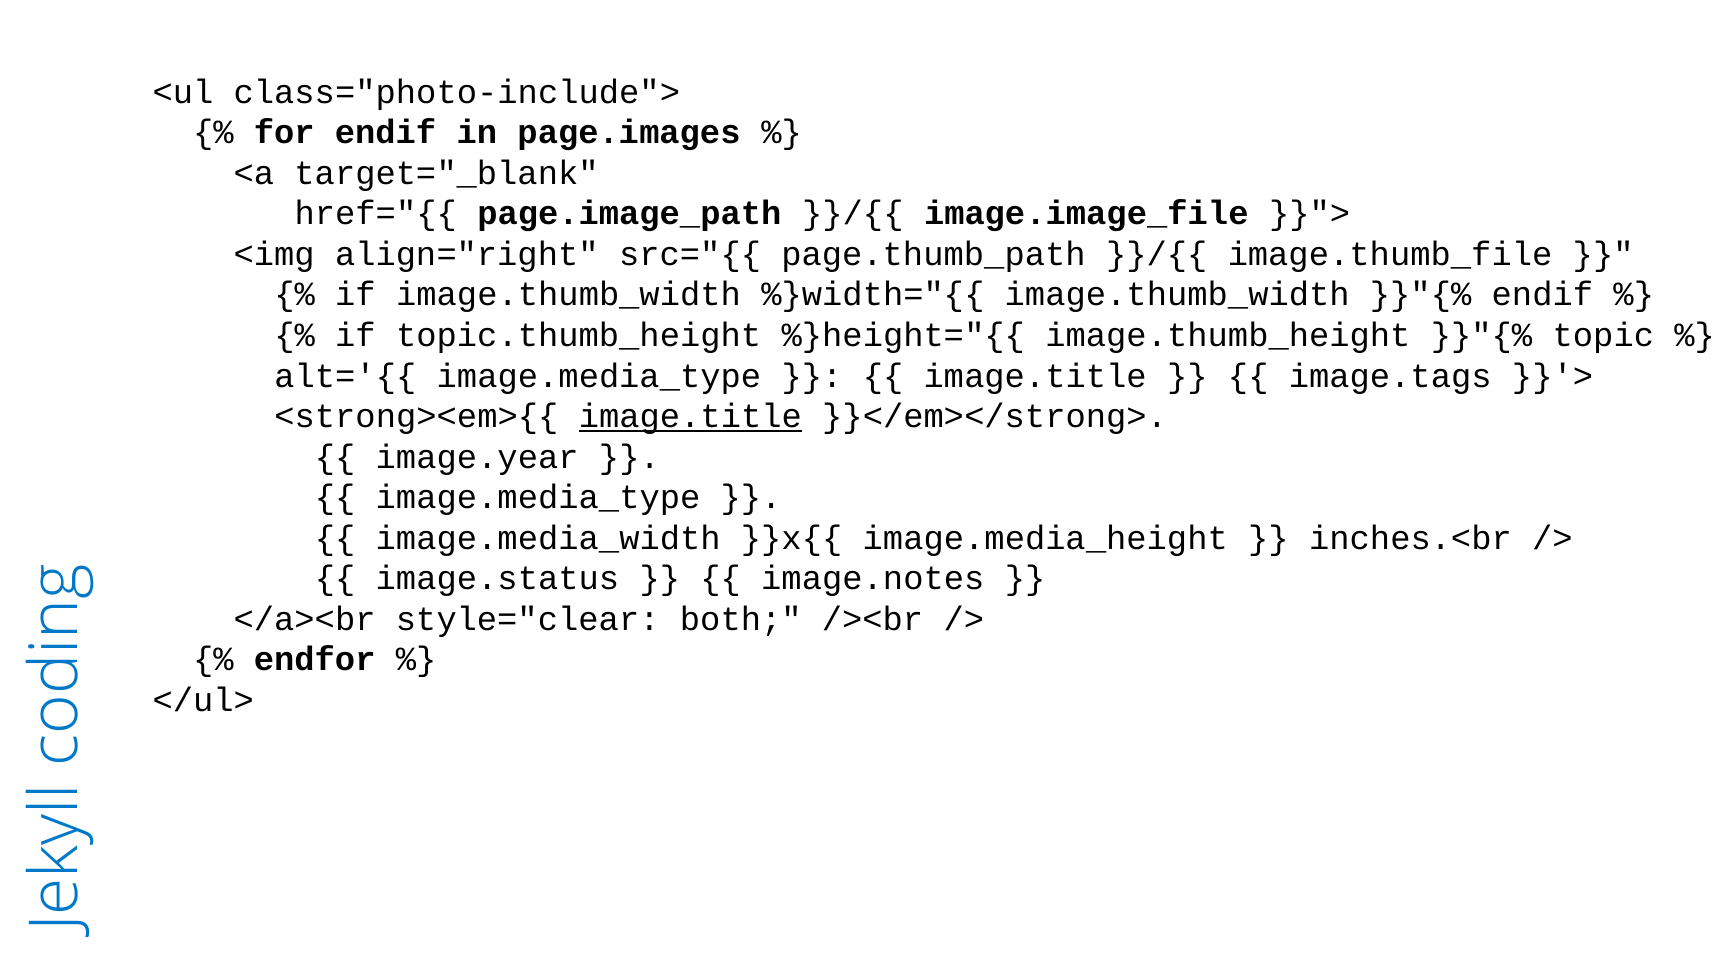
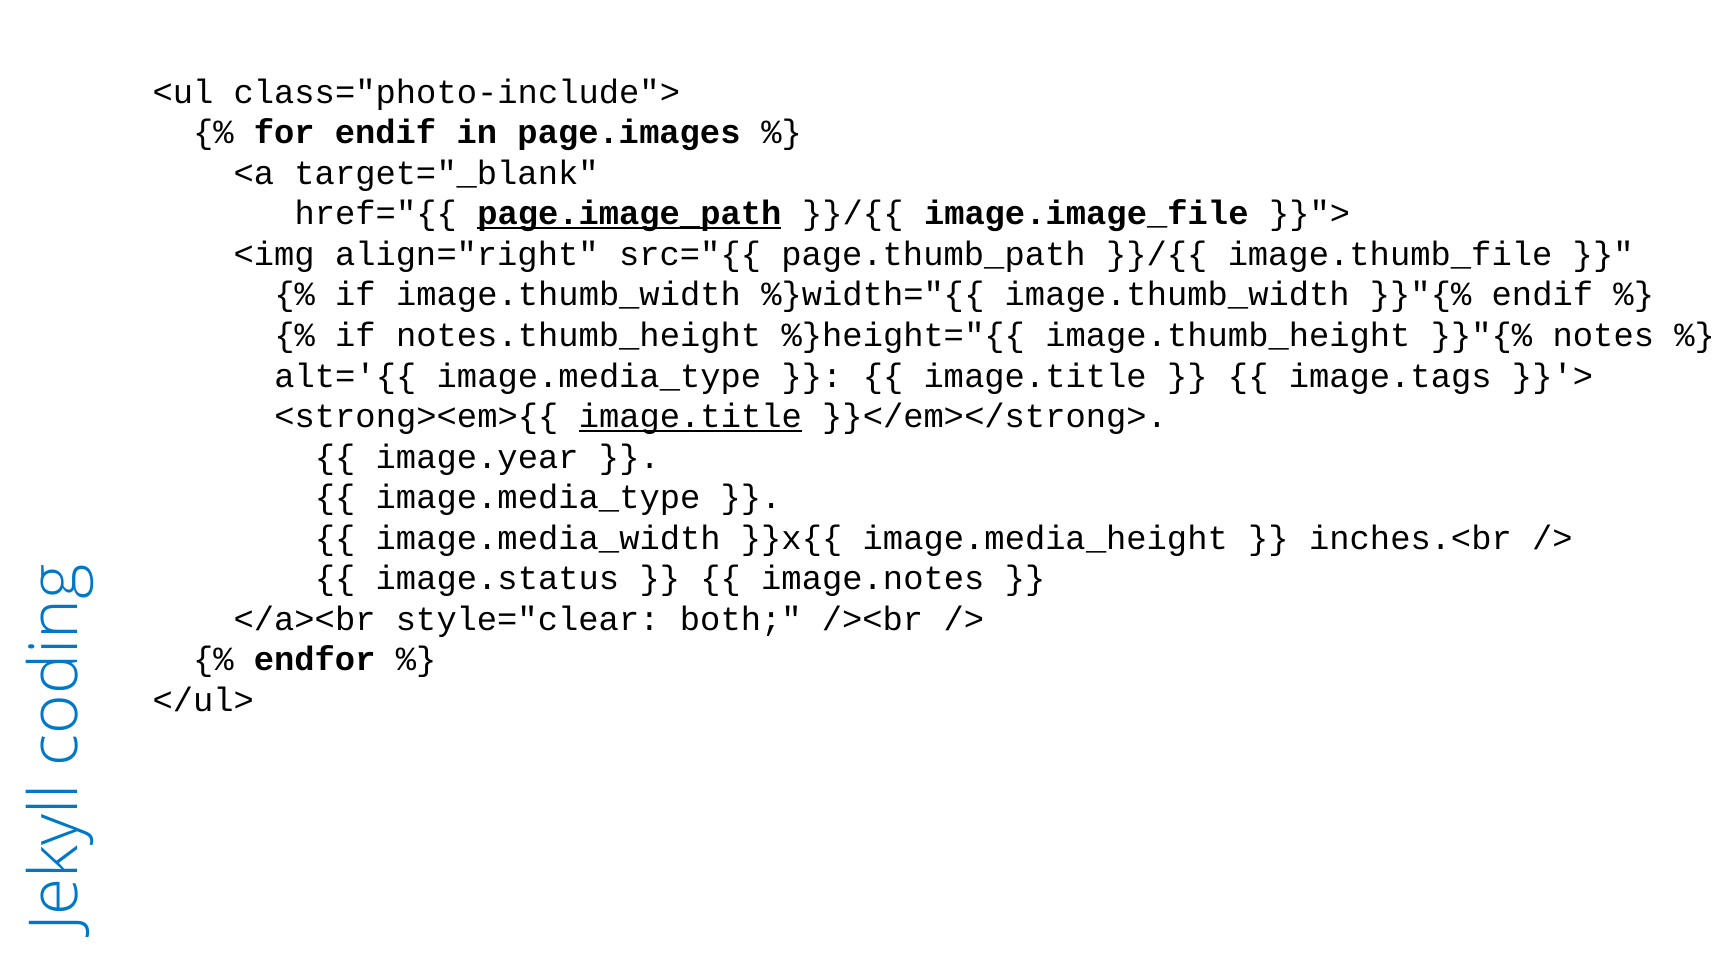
page.image_path underline: none -> present
topic.thumb_height: topic.thumb_height -> notes.thumb_height
topic: topic -> notes
